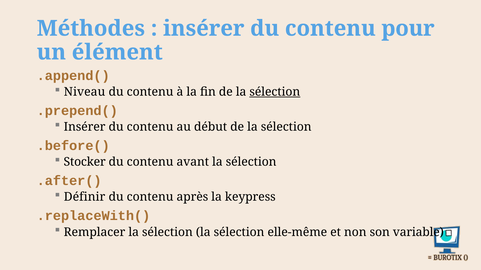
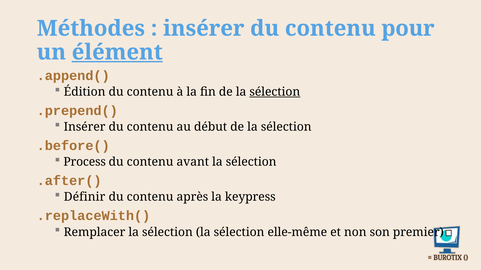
élément underline: none -> present
Niveau: Niveau -> Édition
Stocker: Stocker -> Process
variable: variable -> premier
